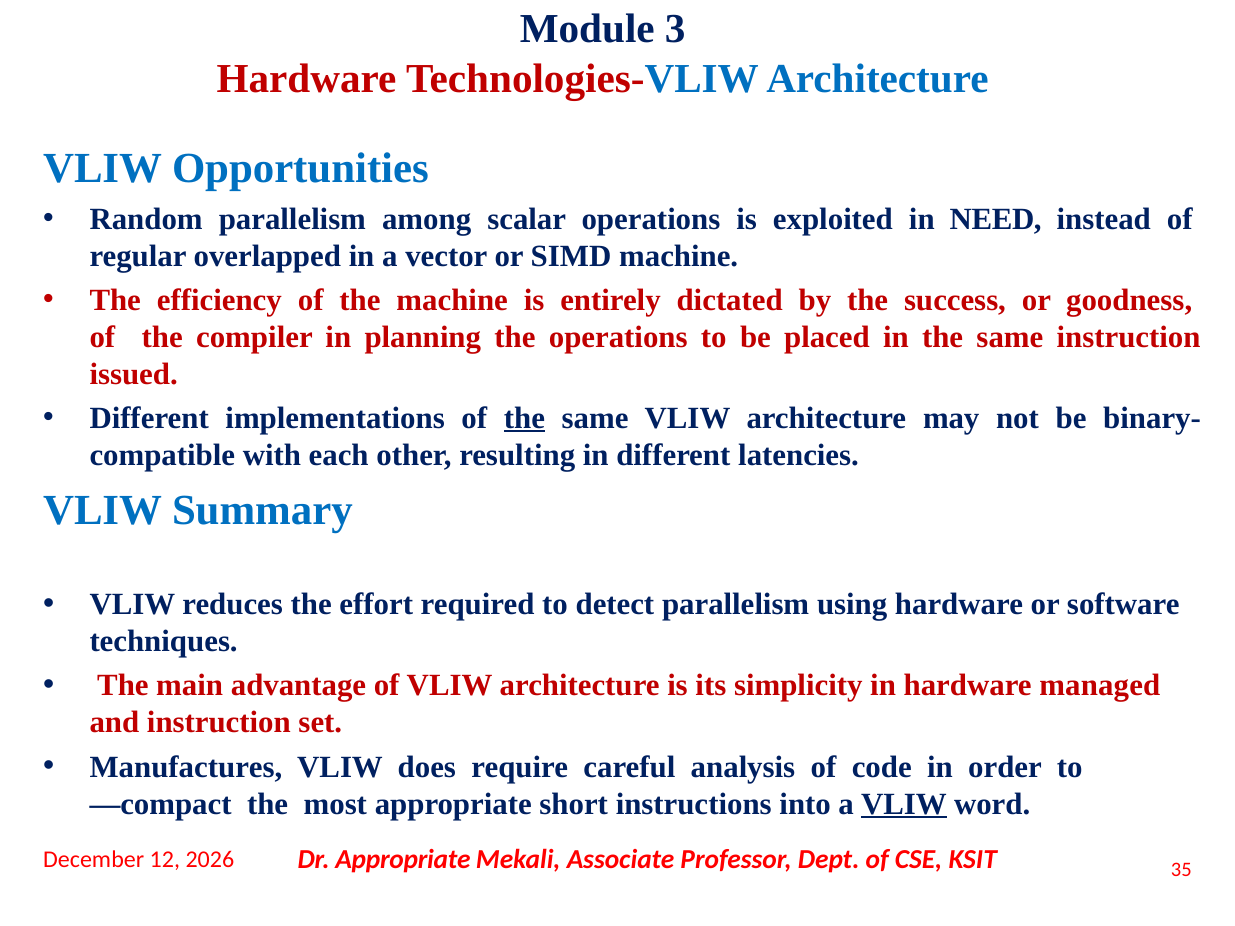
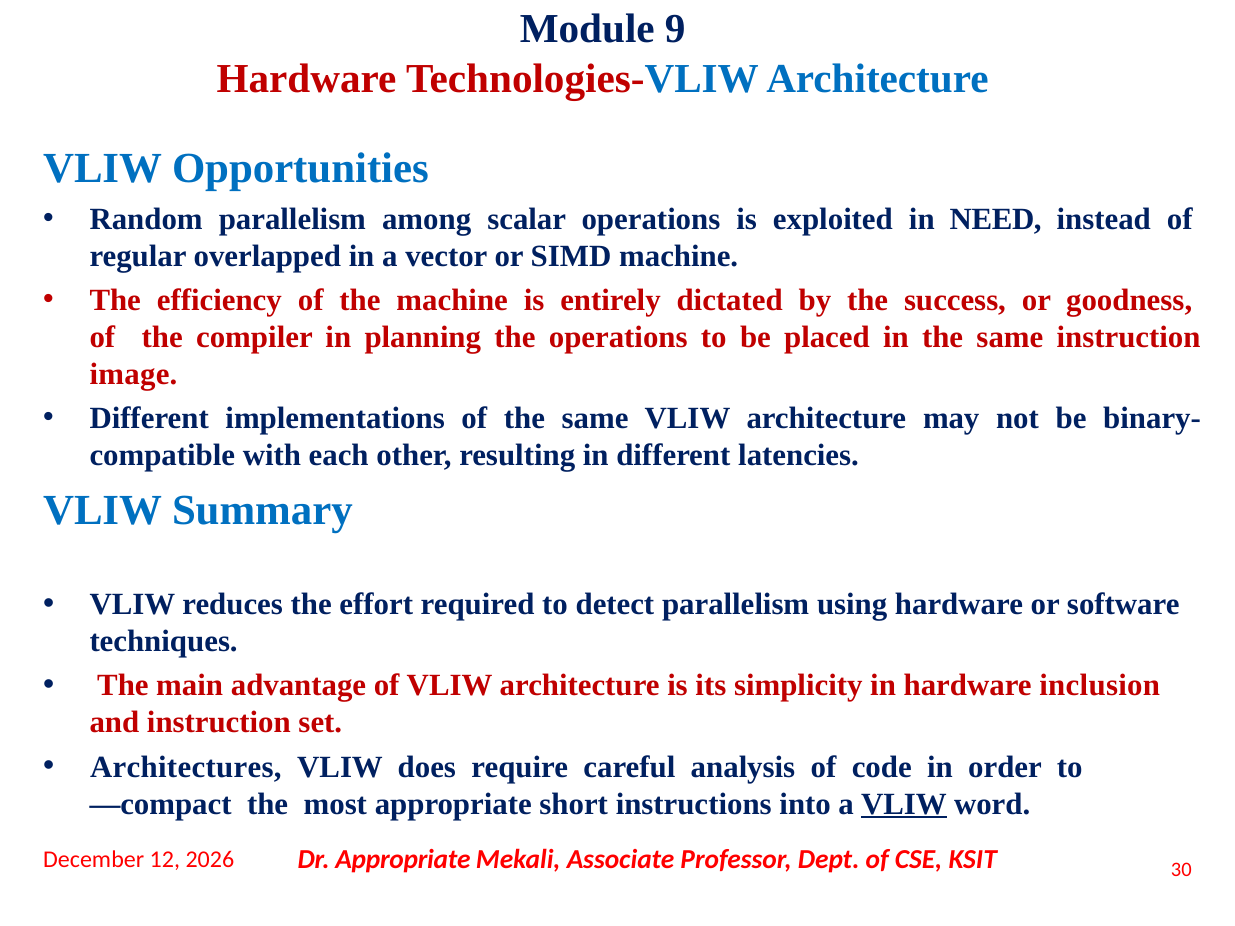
3: 3 -> 9
issued: issued -> image
the at (524, 418) underline: present -> none
managed: managed -> inclusion
Manufactures: Manufactures -> Architectures
35: 35 -> 30
